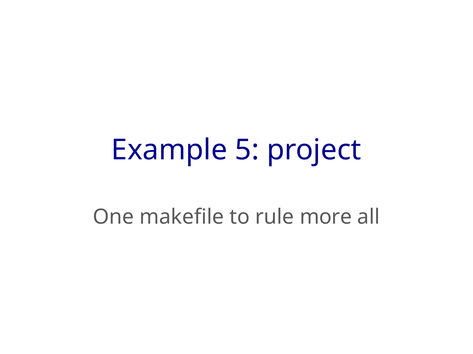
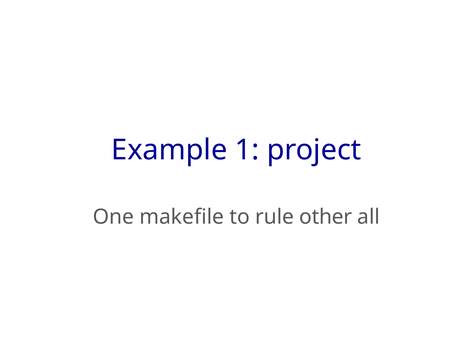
5: 5 -> 1
more: more -> other
